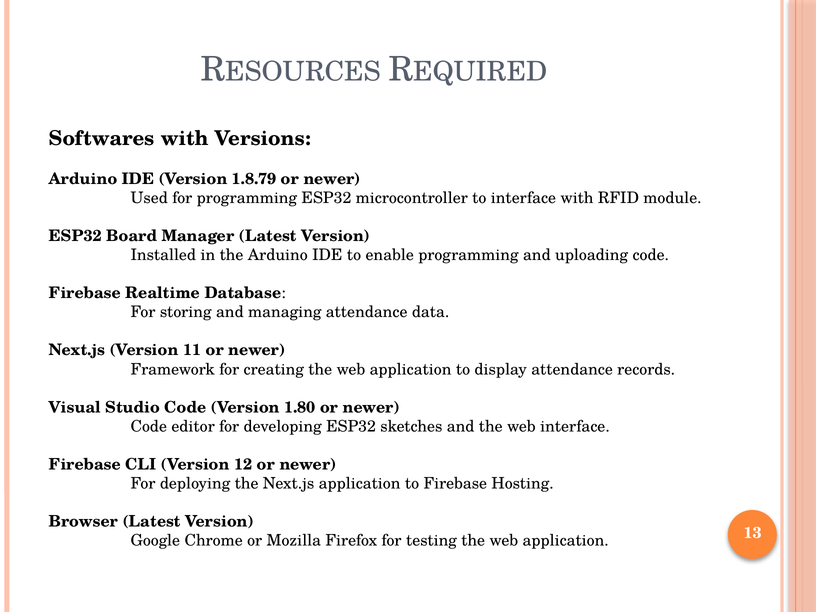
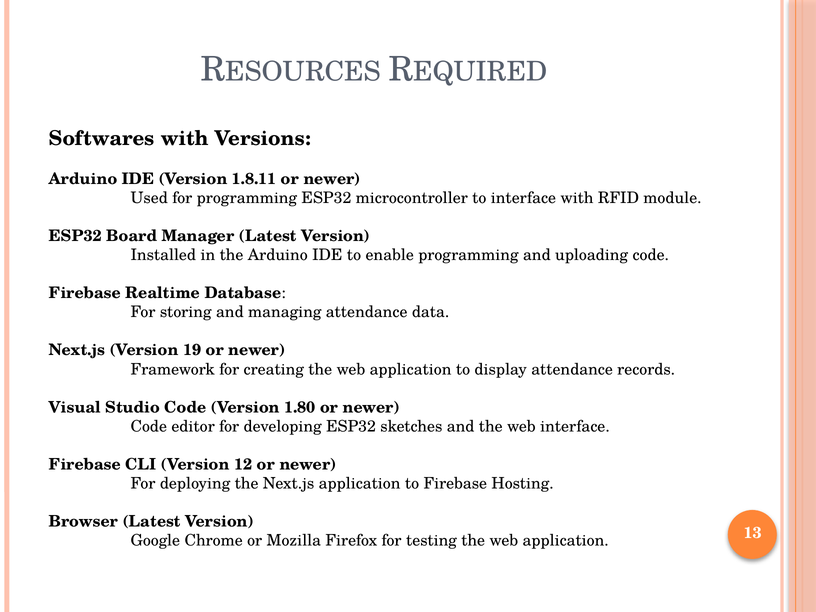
1.8.79: 1.8.79 -> 1.8.11
11: 11 -> 19
